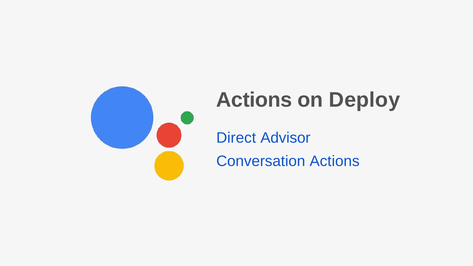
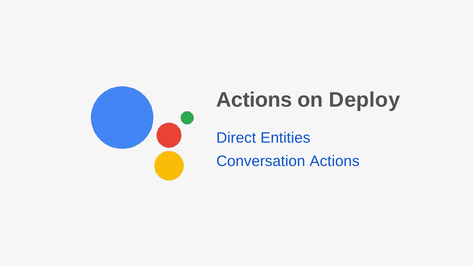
Advisor: Advisor -> Entities
